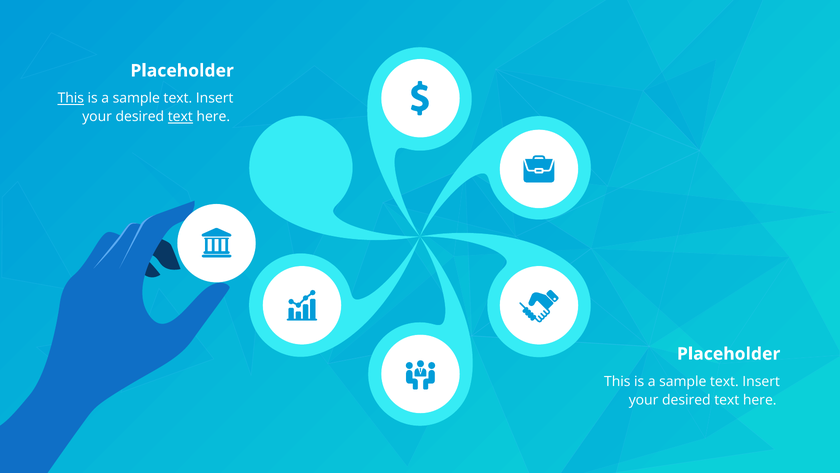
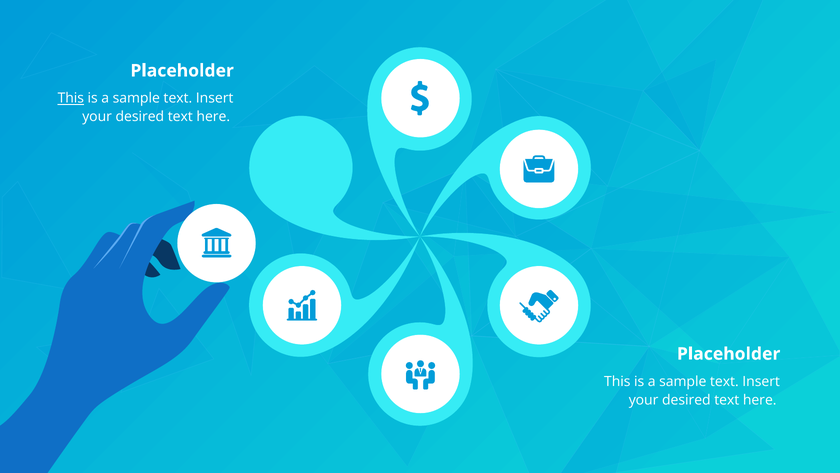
text at (180, 117) underline: present -> none
